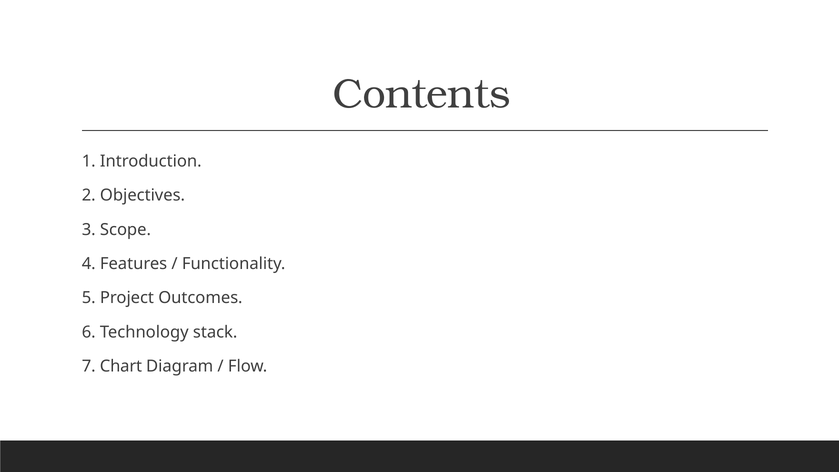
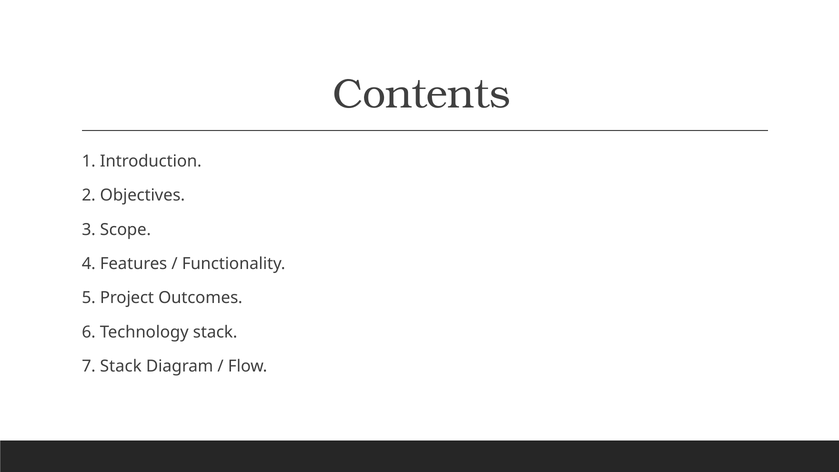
7 Chart: Chart -> Stack
